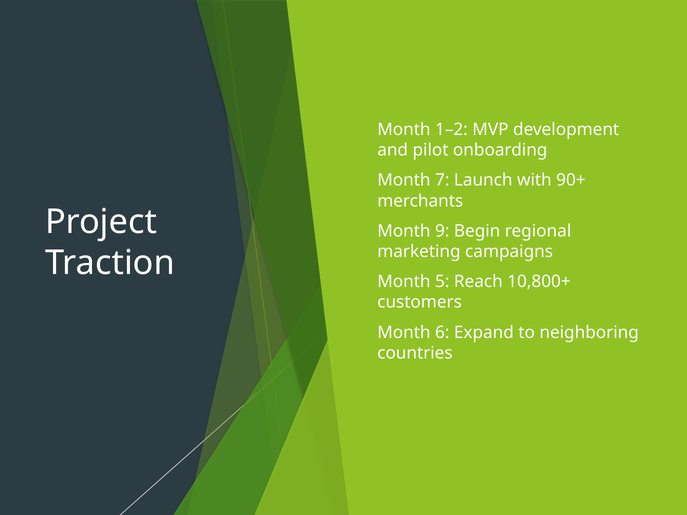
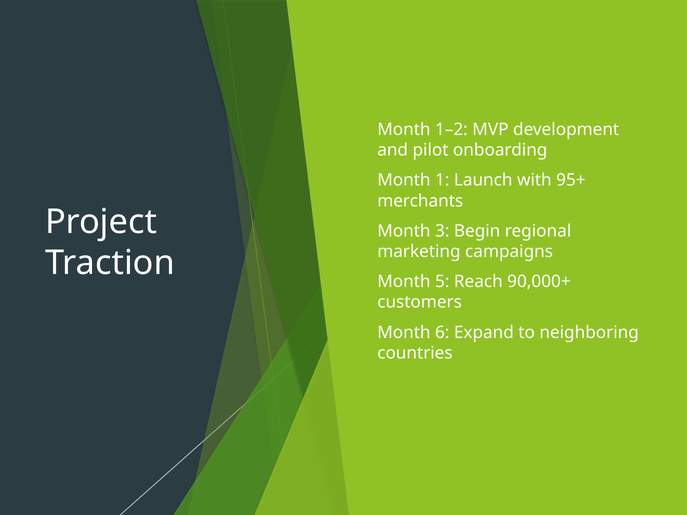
7: 7 -> 1
90+: 90+ -> 95+
9: 9 -> 3
10,800+: 10,800+ -> 90,000+
